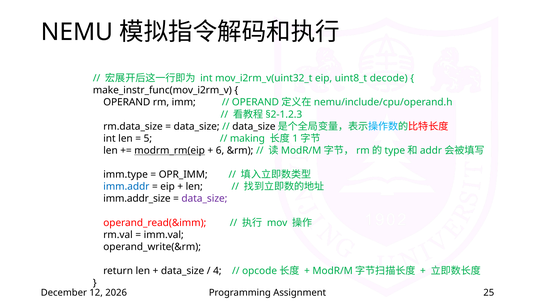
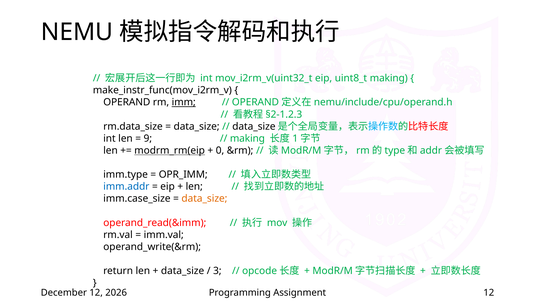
uint8_t decode: decode -> making
imm underline: none -> present
5: 5 -> 9
6: 6 -> 0
imm.addr_size: imm.addr_size -> imm.case_size
data_size at (204, 199) colour: purple -> orange
4: 4 -> 3
Assignment 25: 25 -> 12
